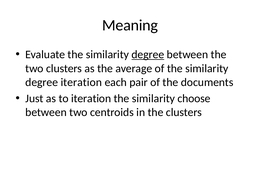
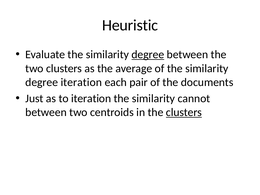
Meaning: Meaning -> Heuristic
choose: choose -> cannot
clusters at (184, 112) underline: none -> present
